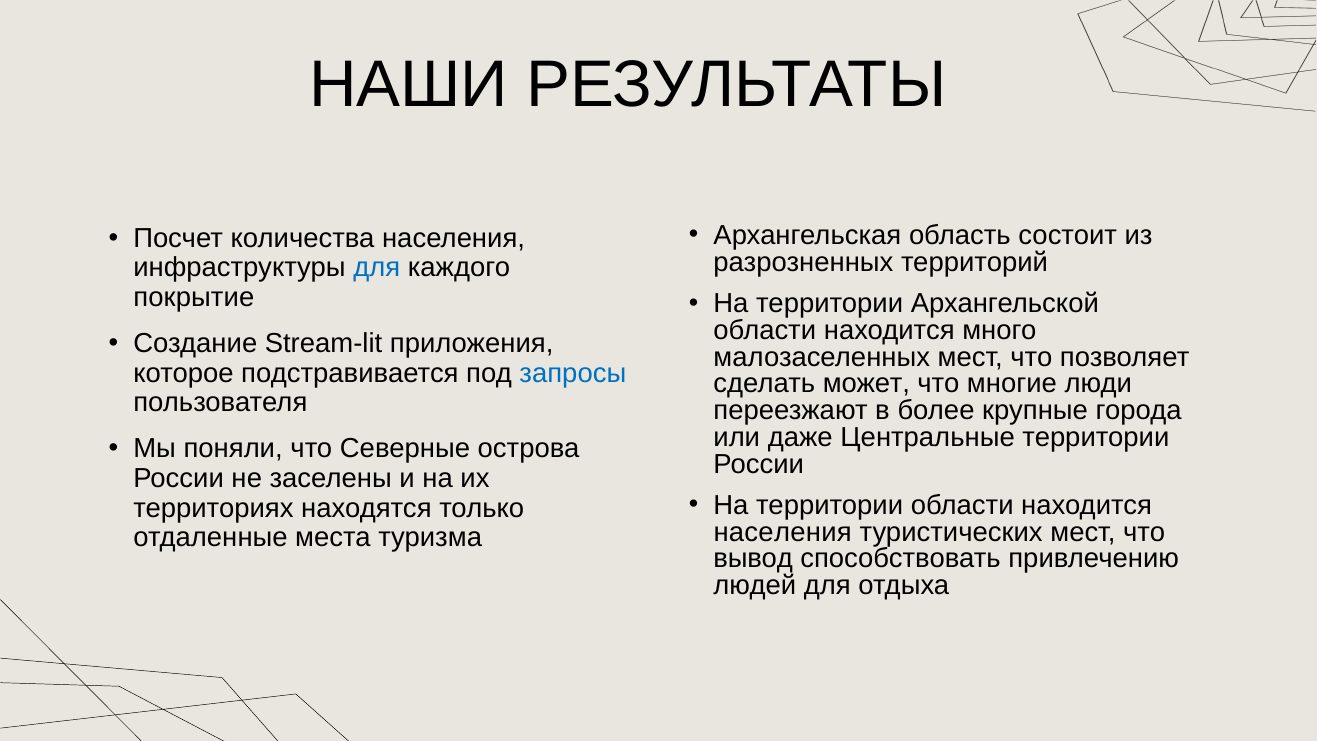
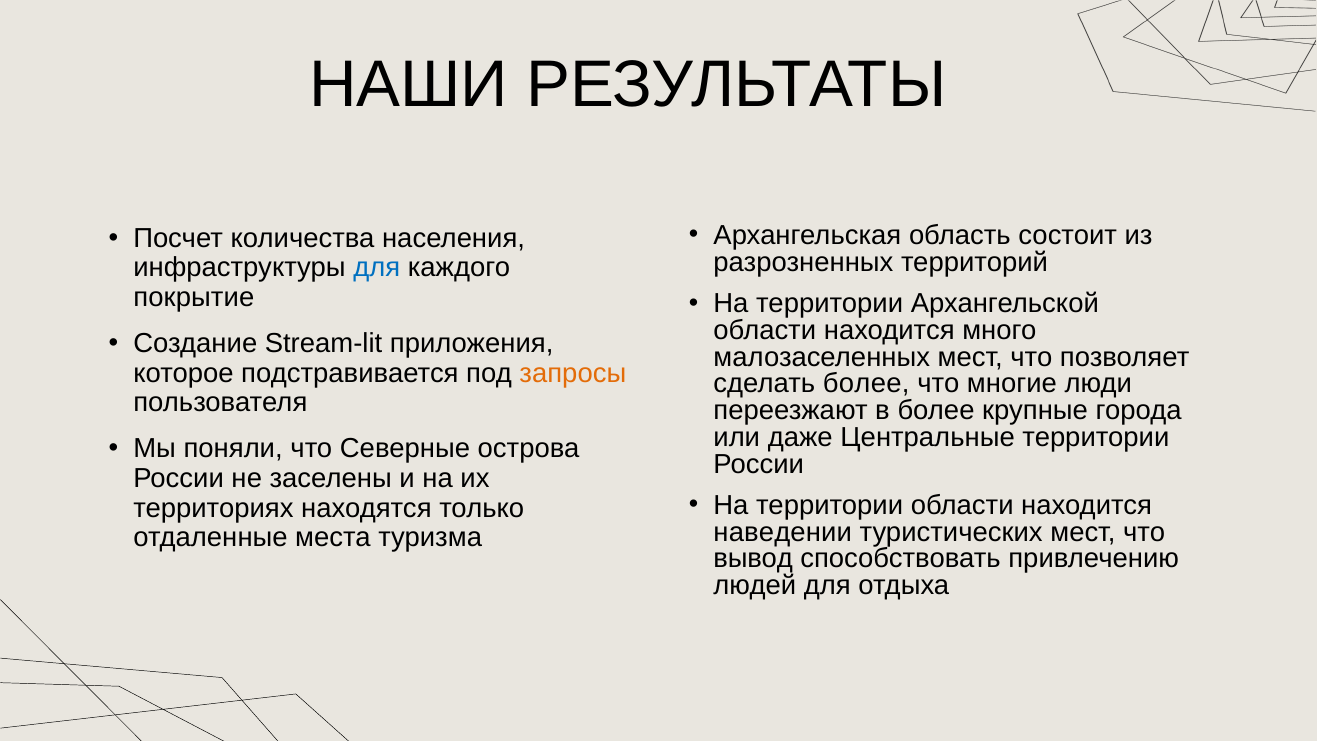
запросы colour: blue -> orange
сделать может: может -> более
населения at (783, 532): населения -> наведении
